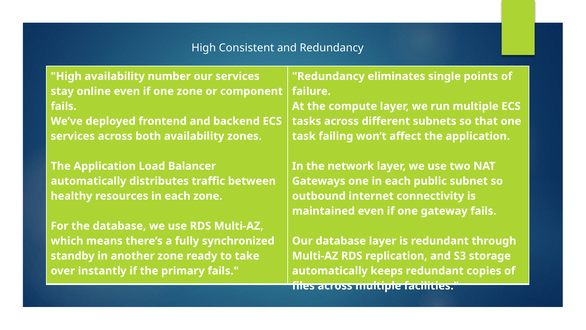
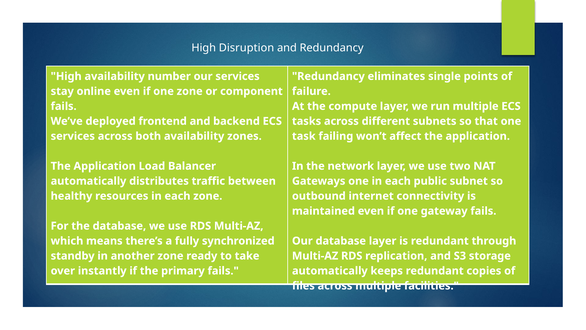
Consistent: Consistent -> Disruption
